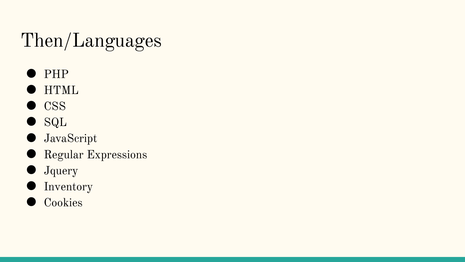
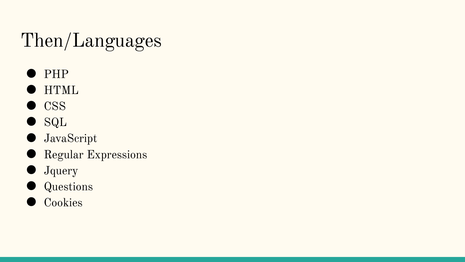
Inventory: Inventory -> Questions
